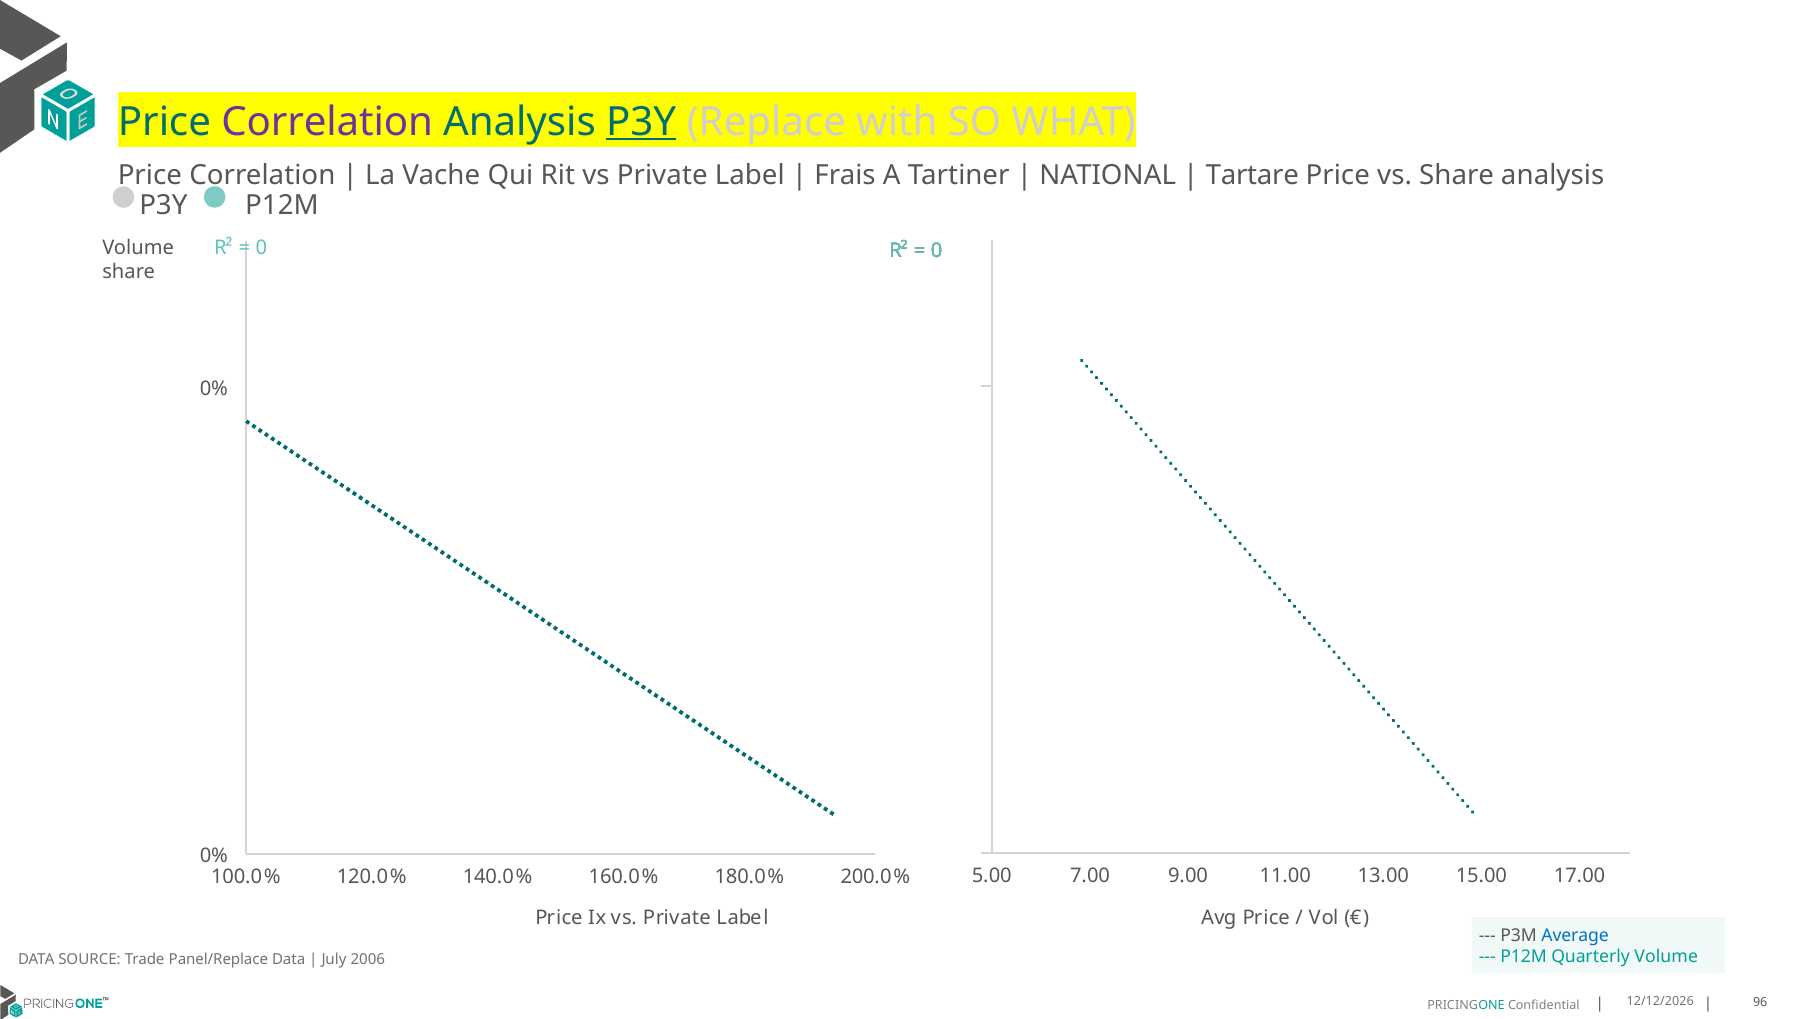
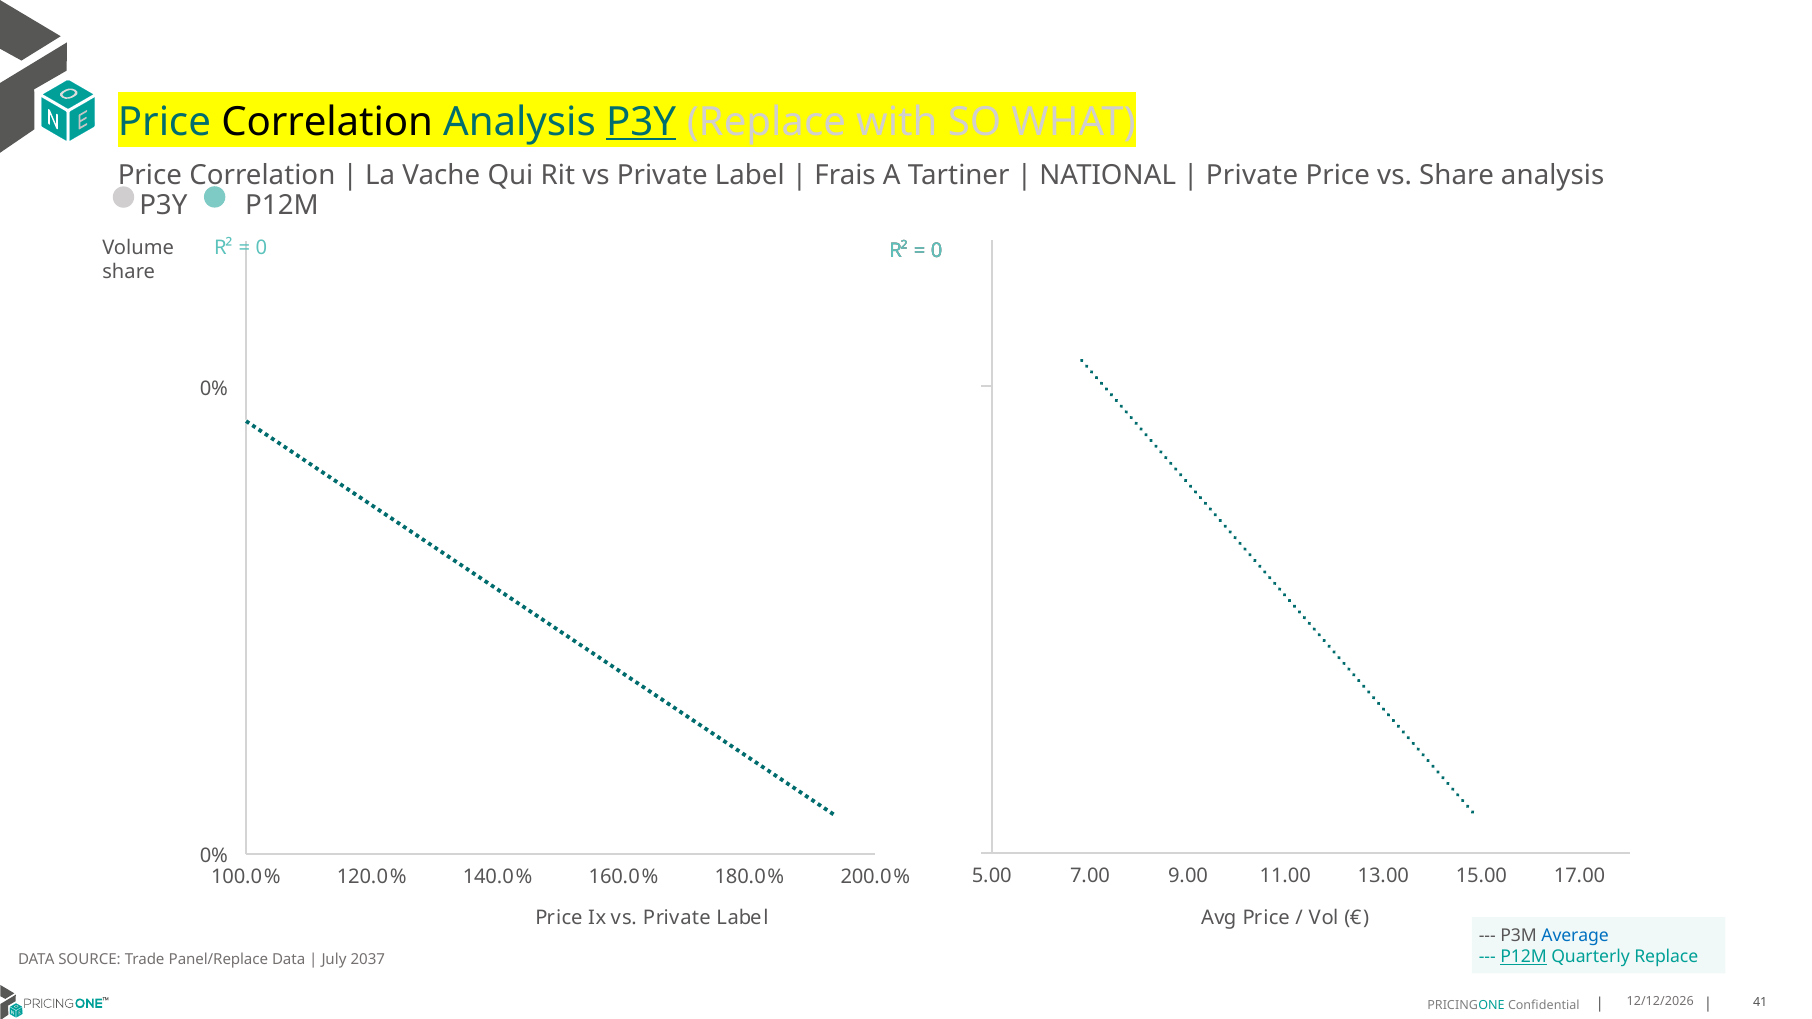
Correlation at (327, 122) colour: purple -> black
Tartare at (1252, 175): Tartare -> Private
P12M at (1524, 957) underline: none -> present
Quarterly Volume: Volume -> Replace
2006: 2006 -> 2037
96: 96 -> 41
